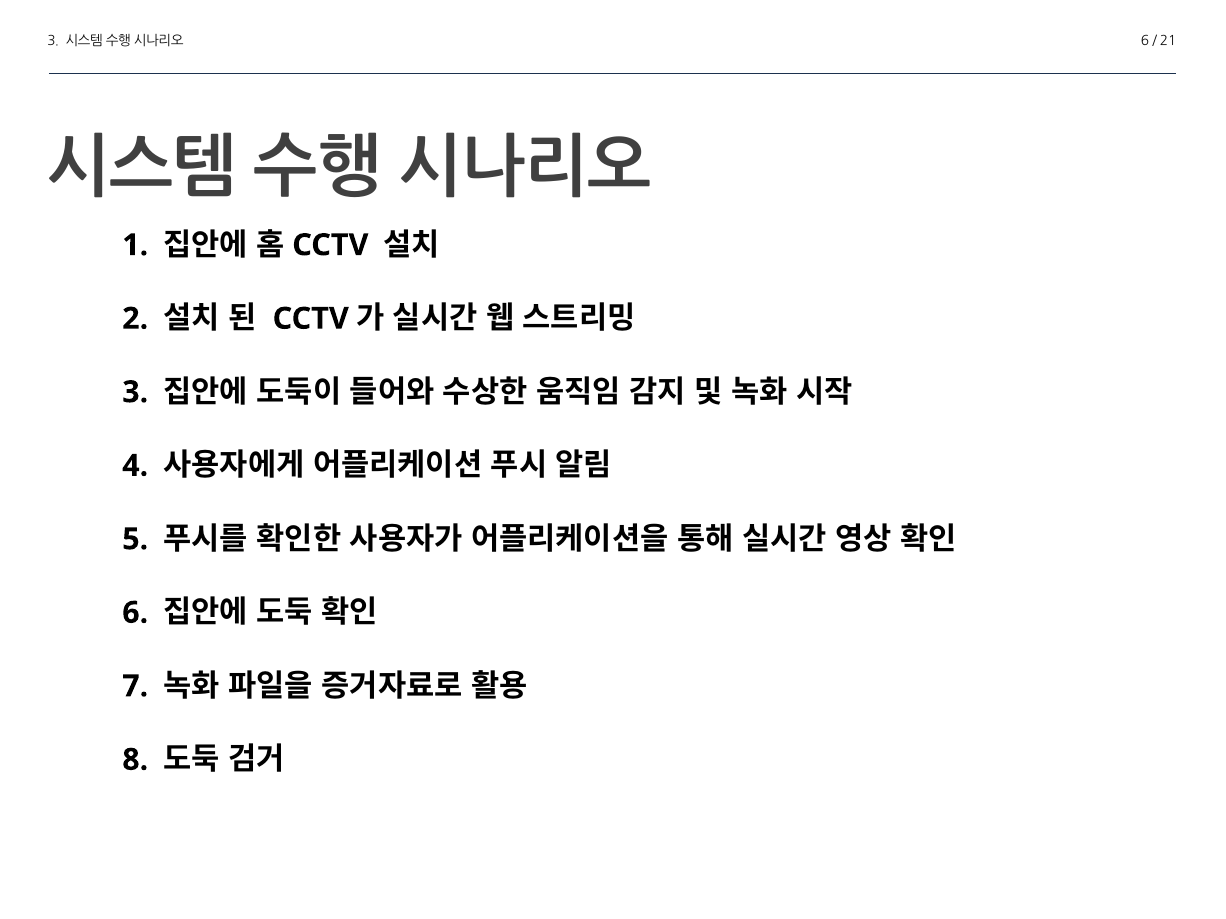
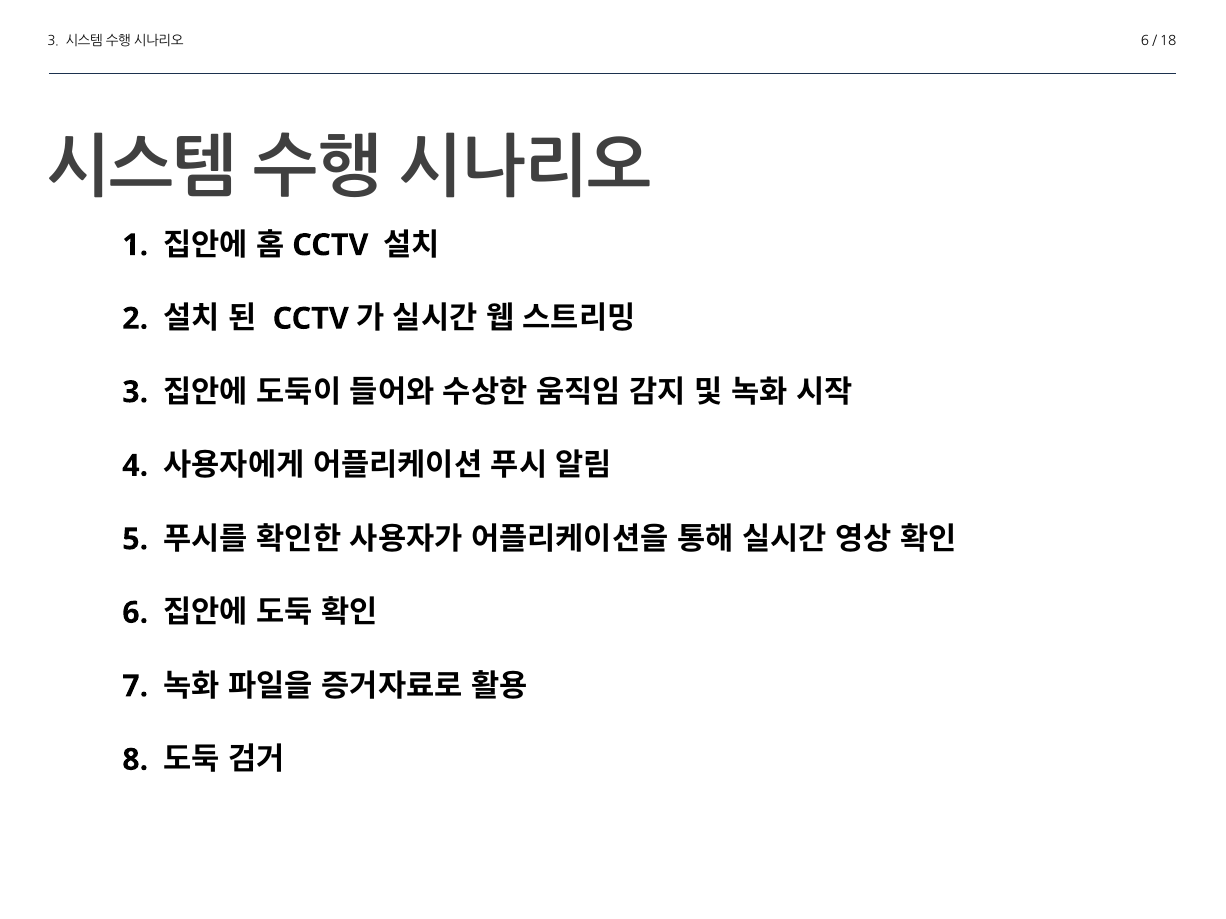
21: 21 -> 18
